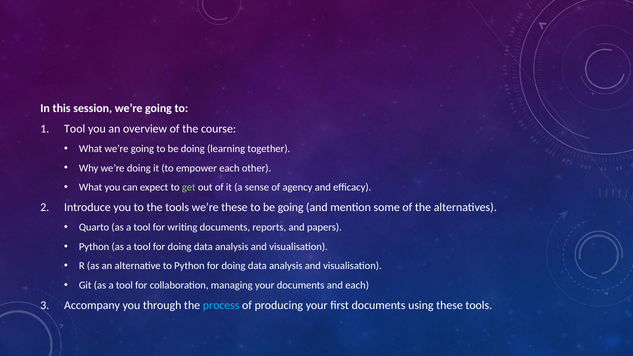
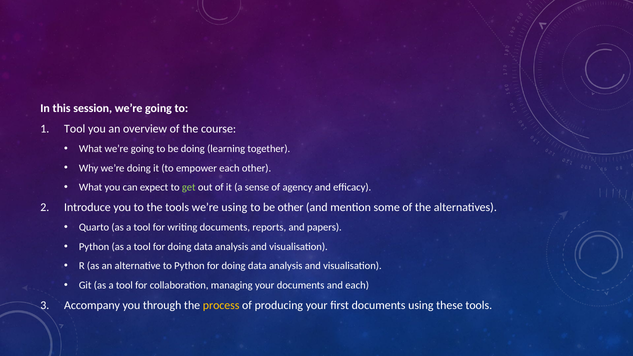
we’re these: these -> using
be going: going -> other
process colour: light blue -> yellow
